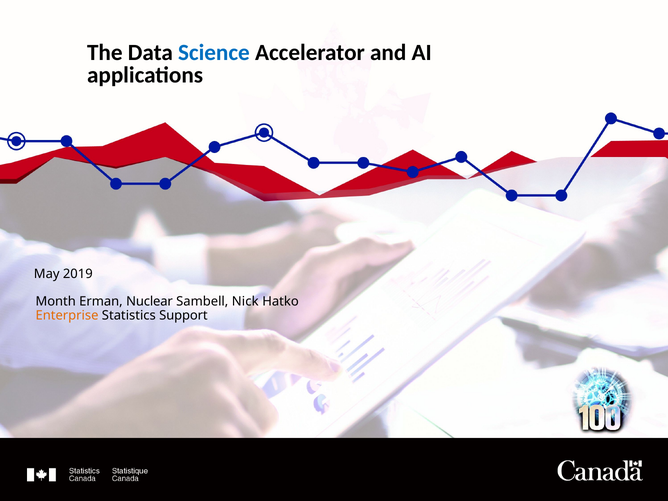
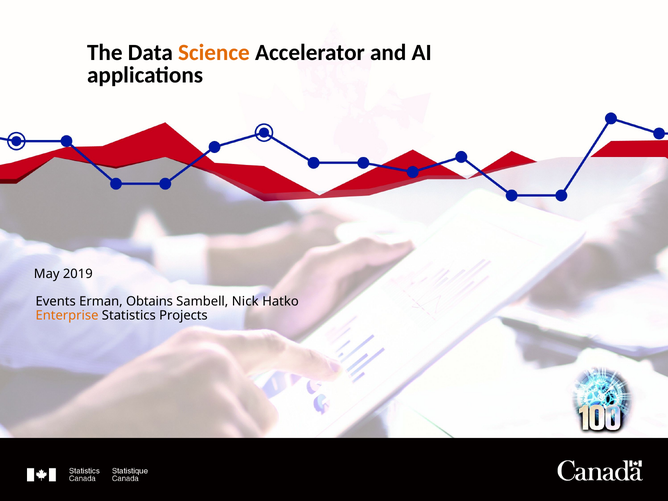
Science colour: blue -> orange
Month: Month -> Events
Nuclear: Nuclear -> Obtains
Support: Support -> Projects
